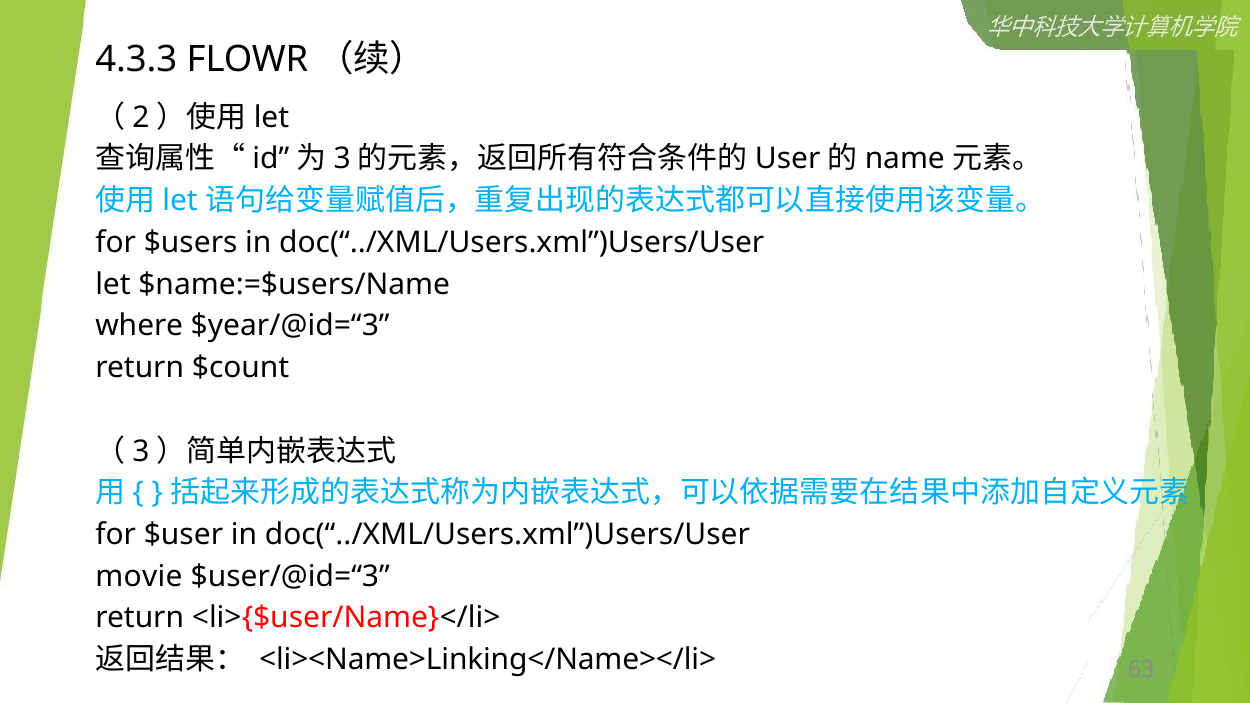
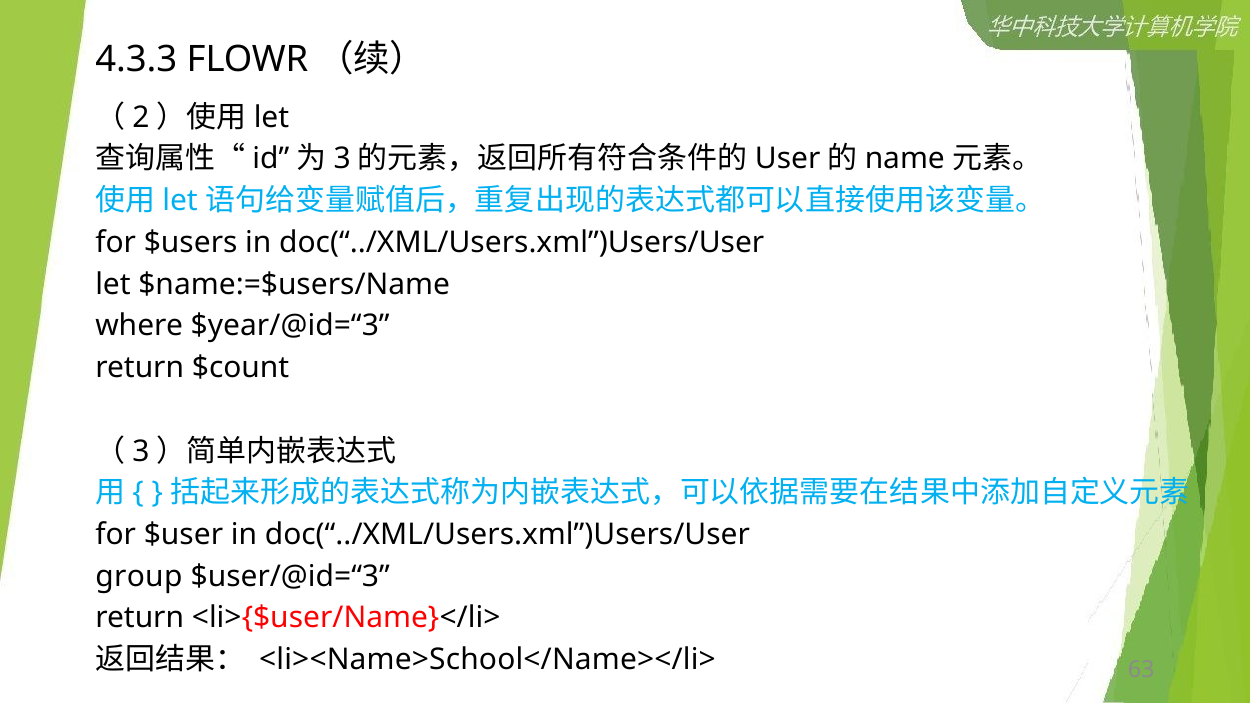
movie: movie -> group
<li><Name>Linking</Name></li>: <li><Name>Linking</Name></li> -> <li><Name>School</Name></li>
